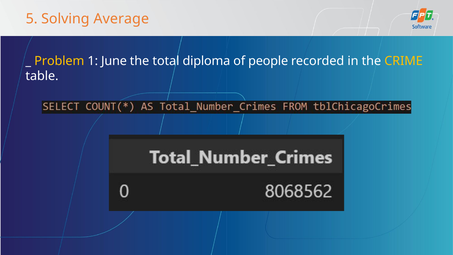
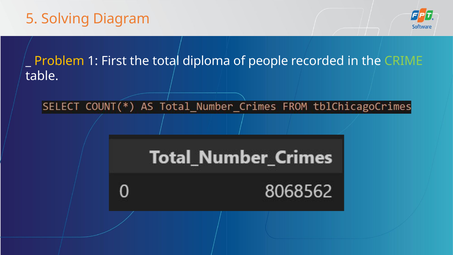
Average: Average -> Diagram
June: June -> First
CRIME colour: yellow -> light green
